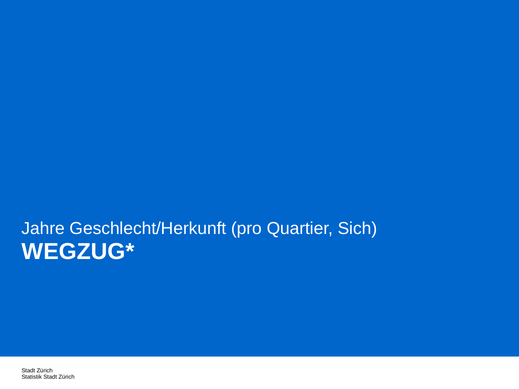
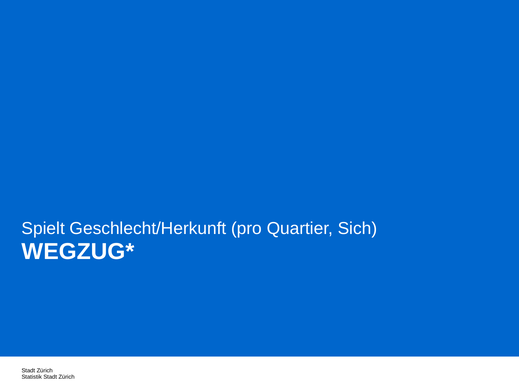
Jahre: Jahre -> Spielt
